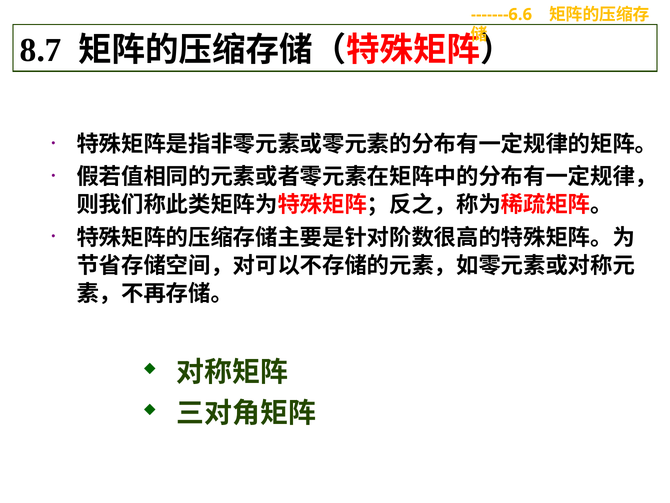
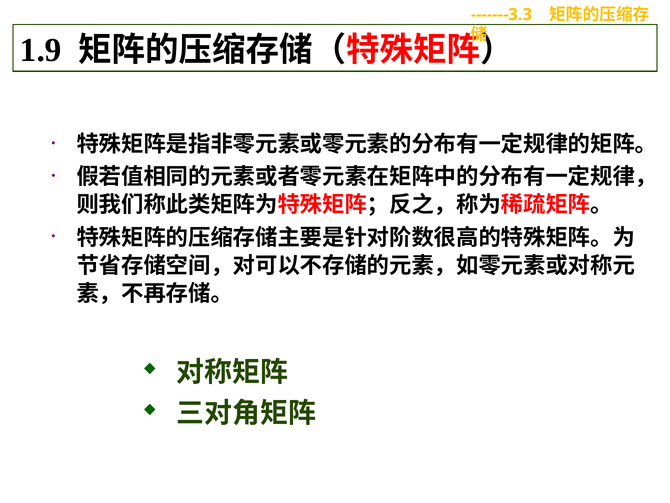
-------6.6: -------6.6 -> -------3.3
8.7: 8.7 -> 1.9
